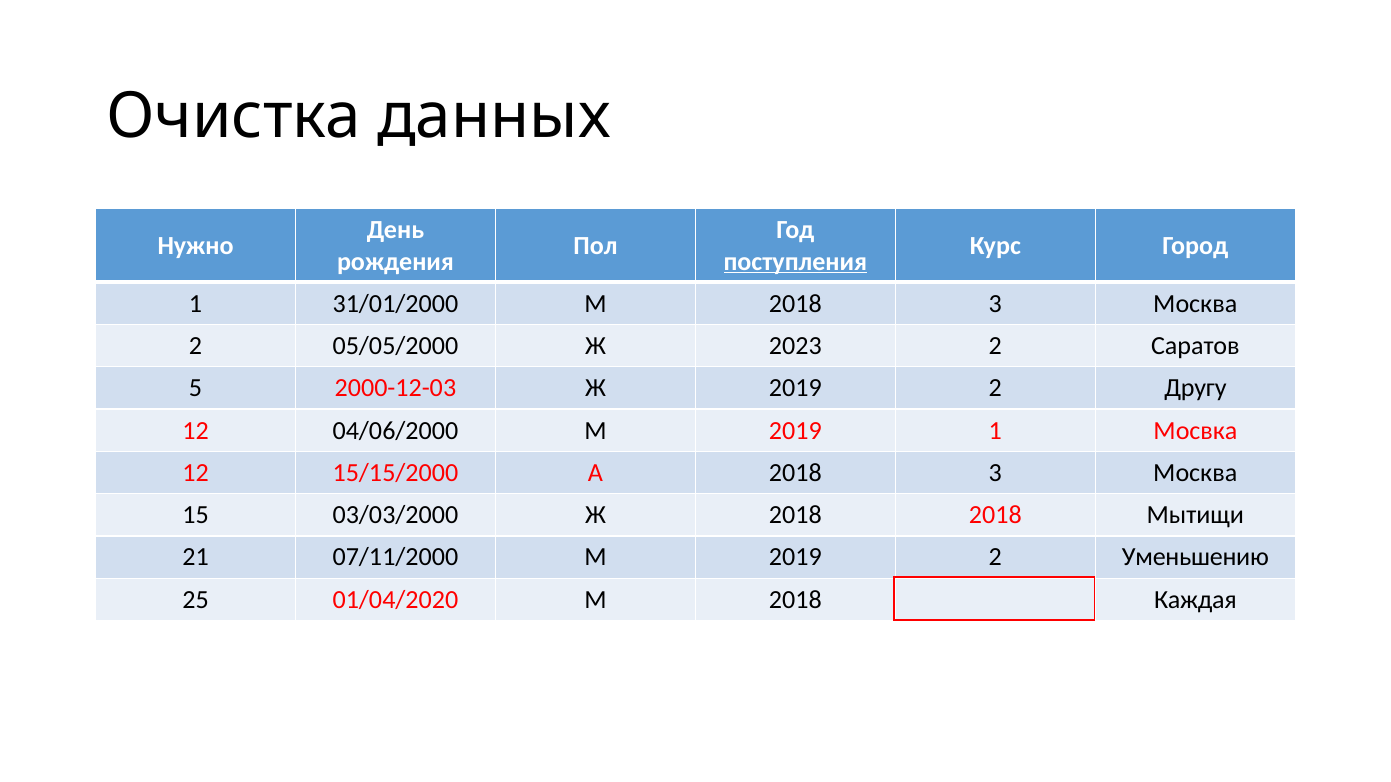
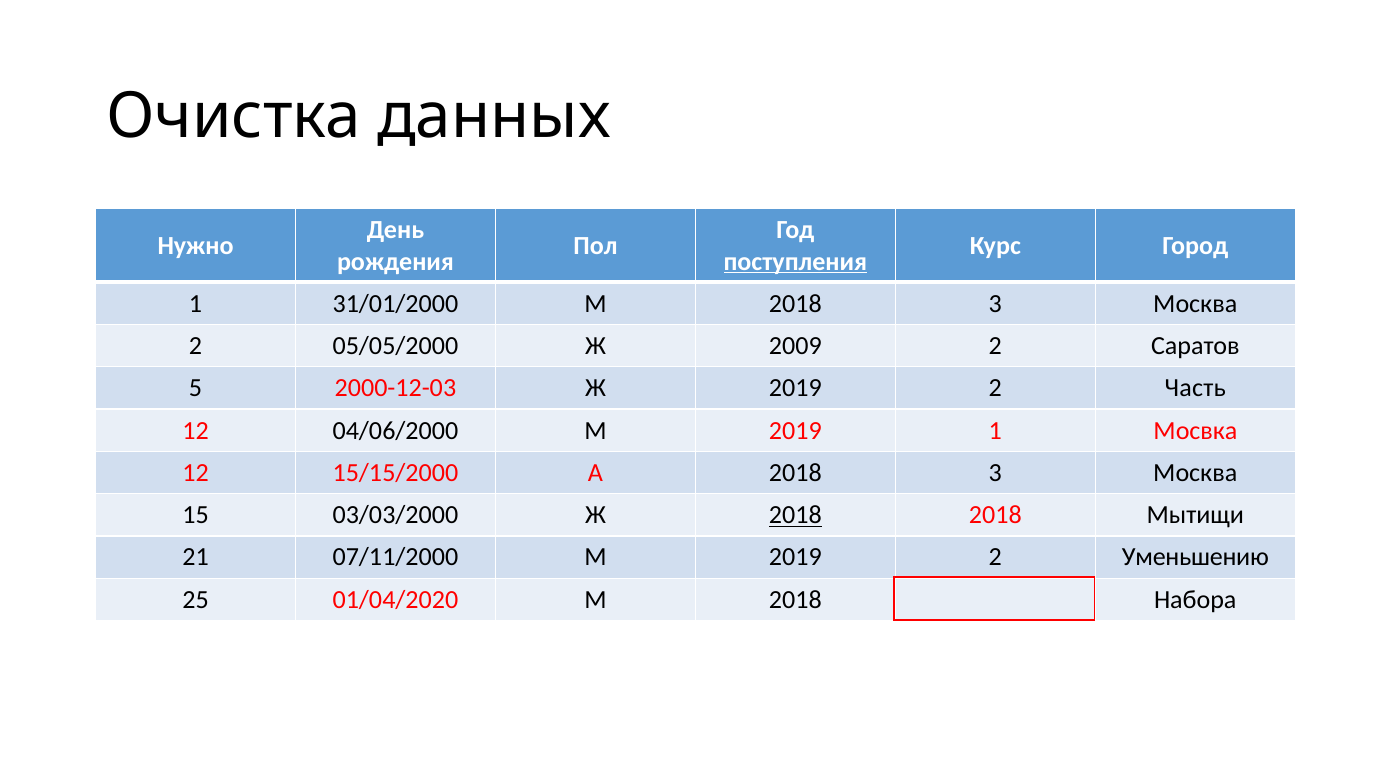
2023: 2023 -> 2009
Другу: Другу -> Часть
2018 at (795, 515) underline: none -> present
Каждая: Каждая -> Набора
